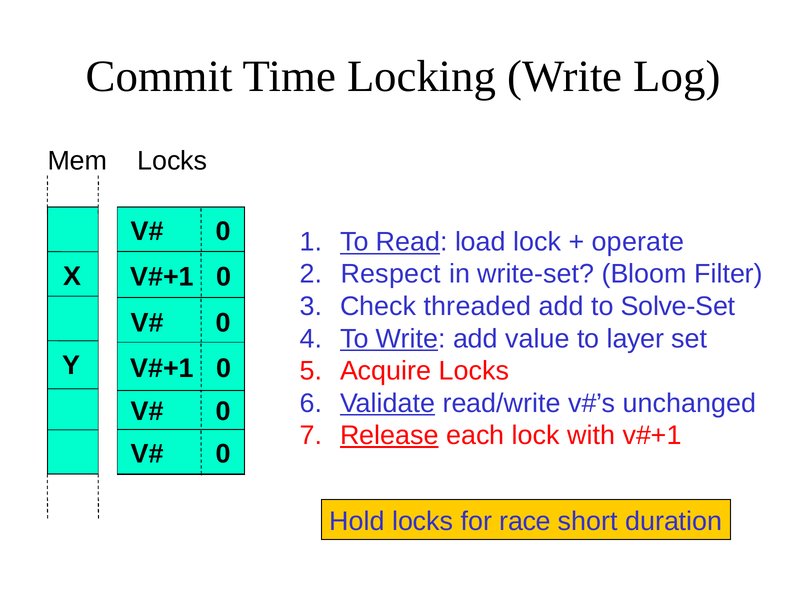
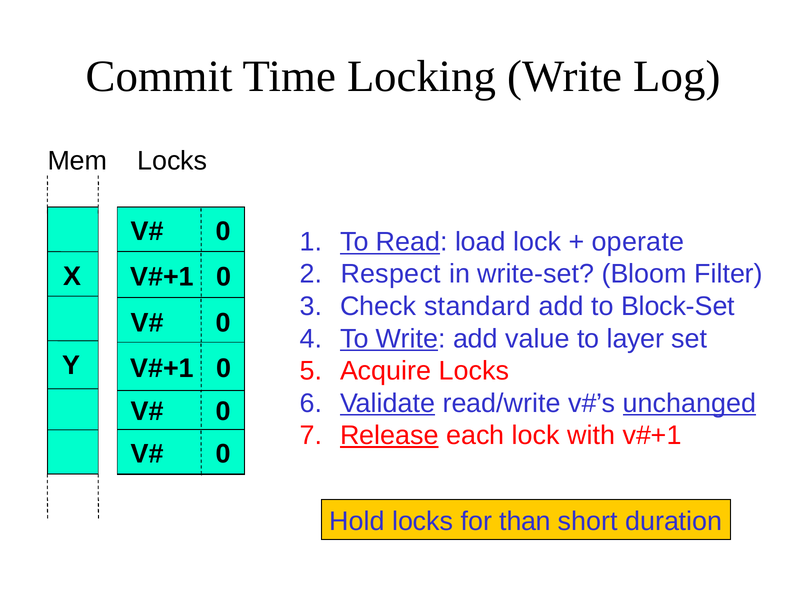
threaded: threaded -> standard
Solve-Set: Solve-Set -> Block-Set
unchanged underline: none -> present
race: race -> than
